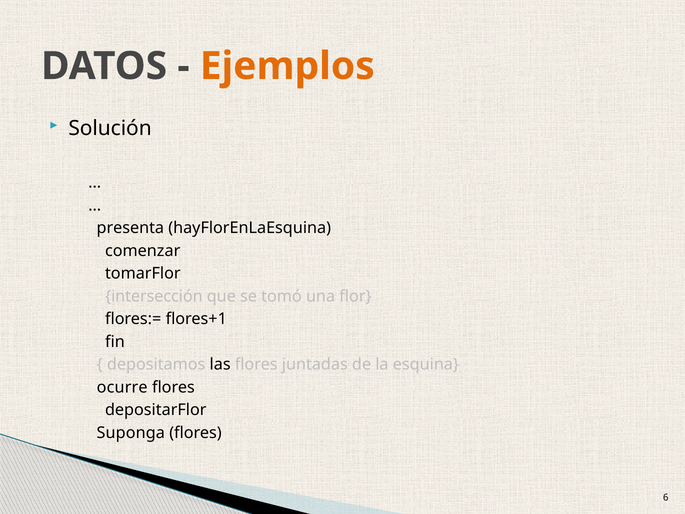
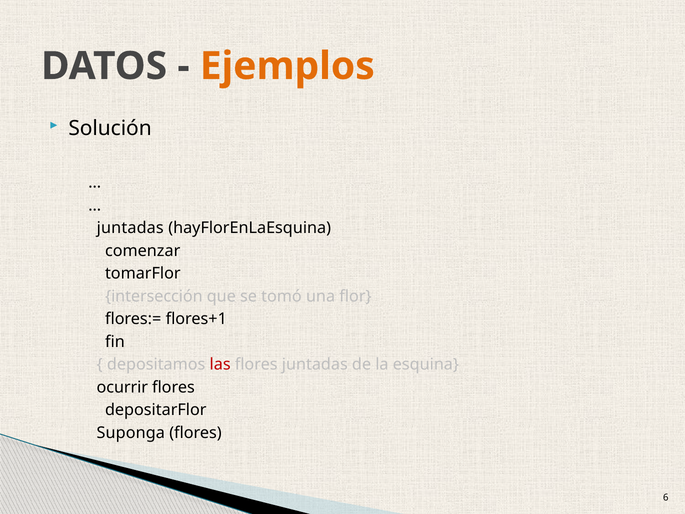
presenta at (130, 228): presenta -> juntadas
las colour: black -> red
ocurre: ocurre -> ocurrir
